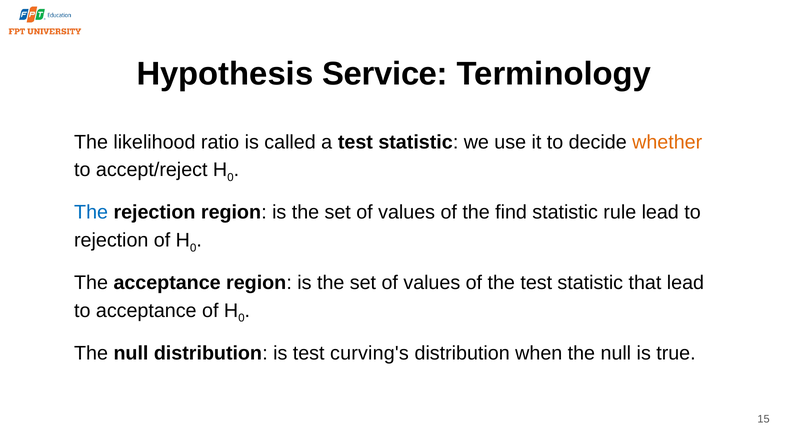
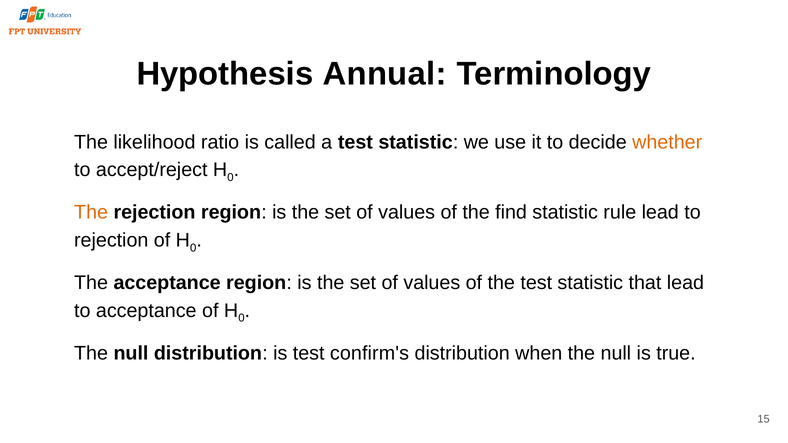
Service: Service -> Annual
The at (91, 213) colour: blue -> orange
curving's: curving's -> confirm's
